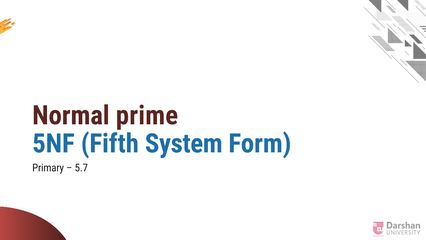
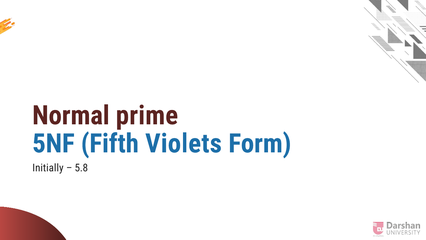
System: System -> Violets
Primary: Primary -> Initially
5.7: 5.7 -> 5.8
